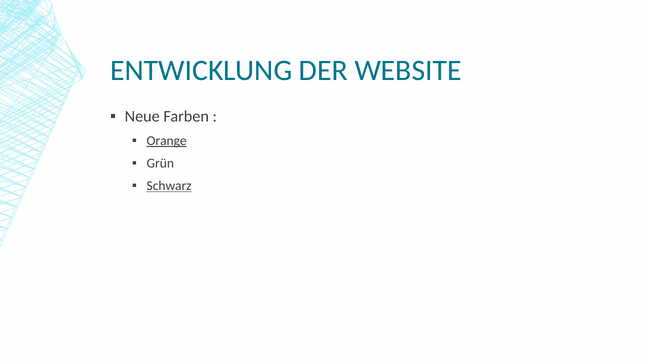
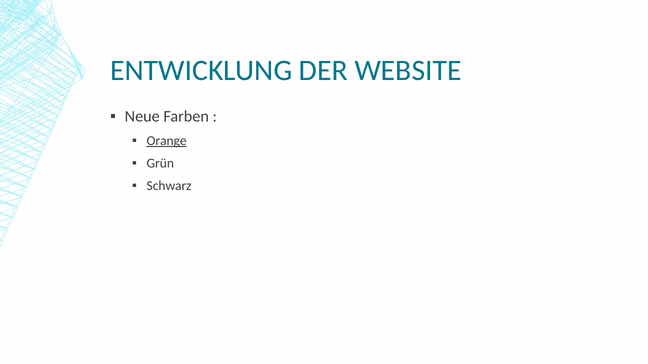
Schwarz underline: present -> none
